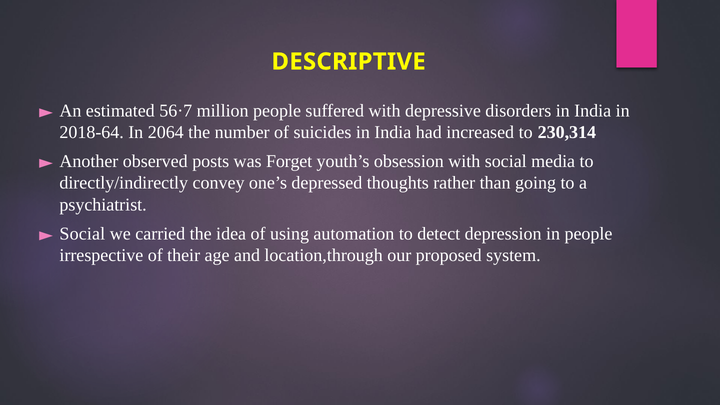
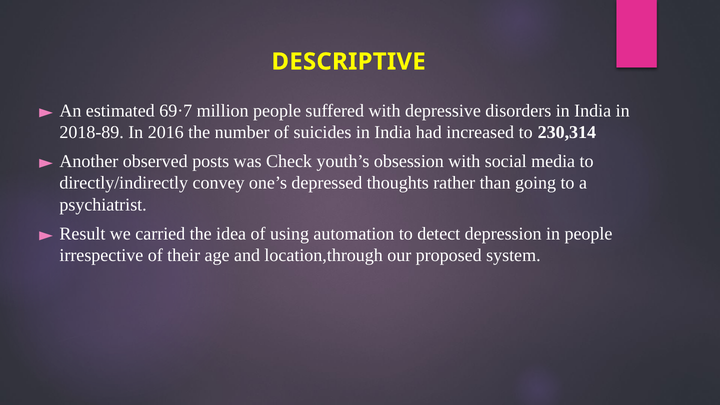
56·7: 56·7 -> 69·7
2018-64: 2018-64 -> 2018-89
2064: 2064 -> 2016
Forget: Forget -> Check
Social at (82, 234): Social -> Result
